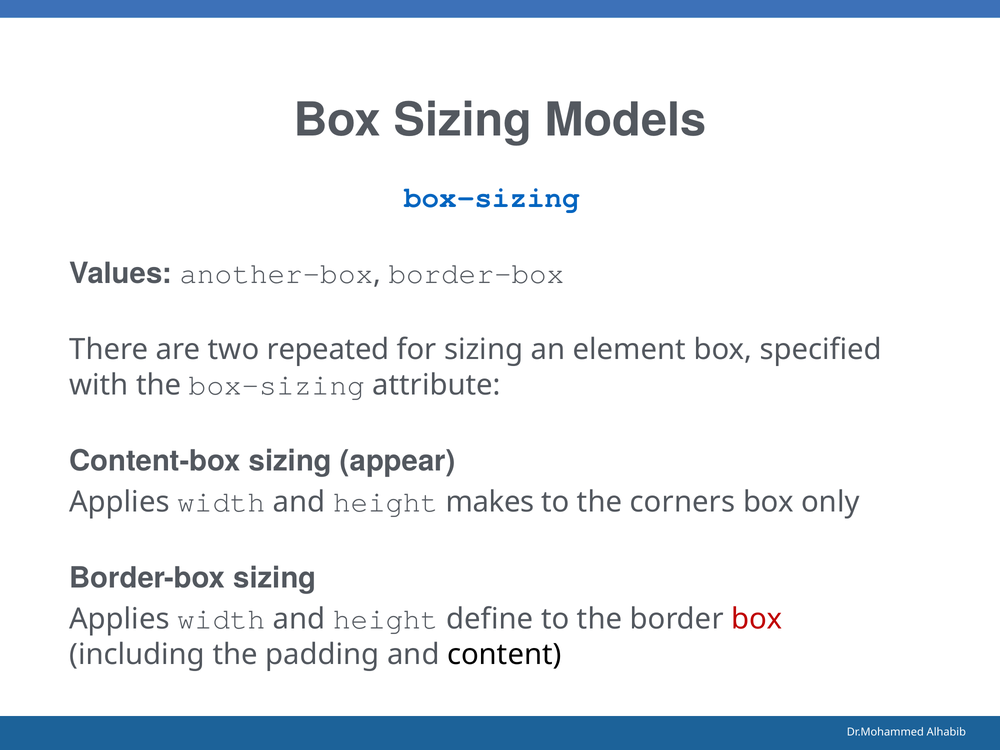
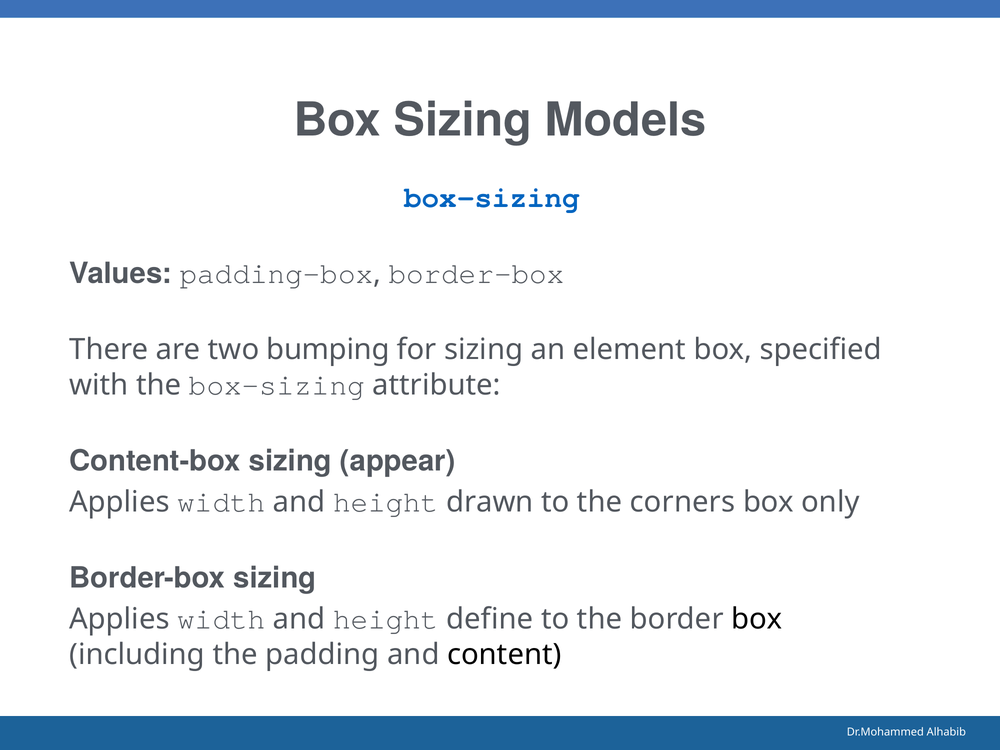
another-box: another-box -> padding-box
repeated: repeated -> bumping
makes: makes -> drawn
box at (757, 619) colour: red -> black
